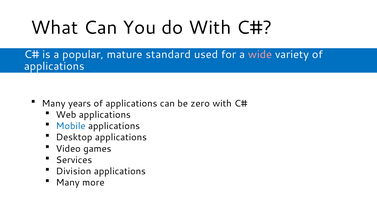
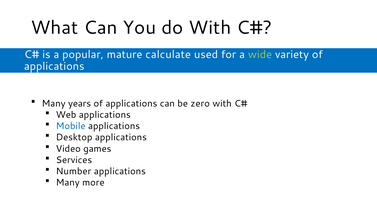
standard: standard -> calculate
wide colour: pink -> light green
Division: Division -> Number
